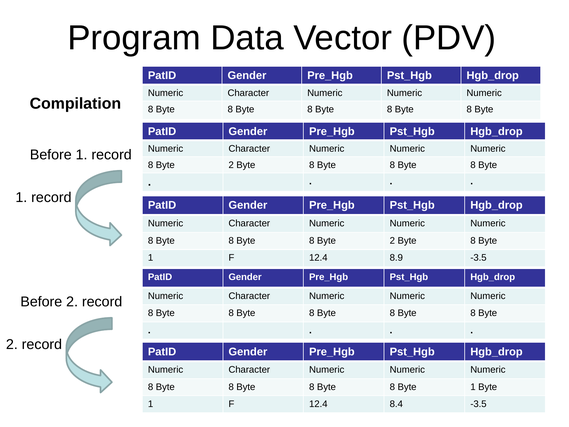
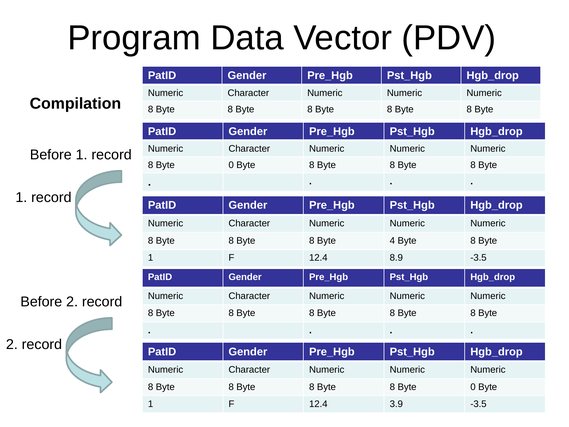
2 at (231, 165): 2 -> 0
Byte 8 Byte 2: 2 -> 4
1 at (473, 387): 1 -> 0
8.4: 8.4 -> 3.9
